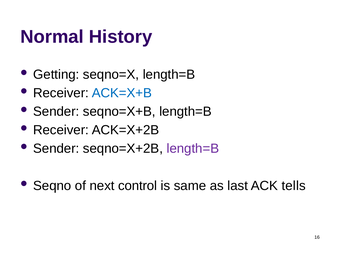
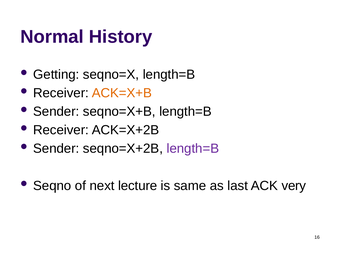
ACK=X+B colour: blue -> orange
control: control -> lecture
tells: tells -> very
